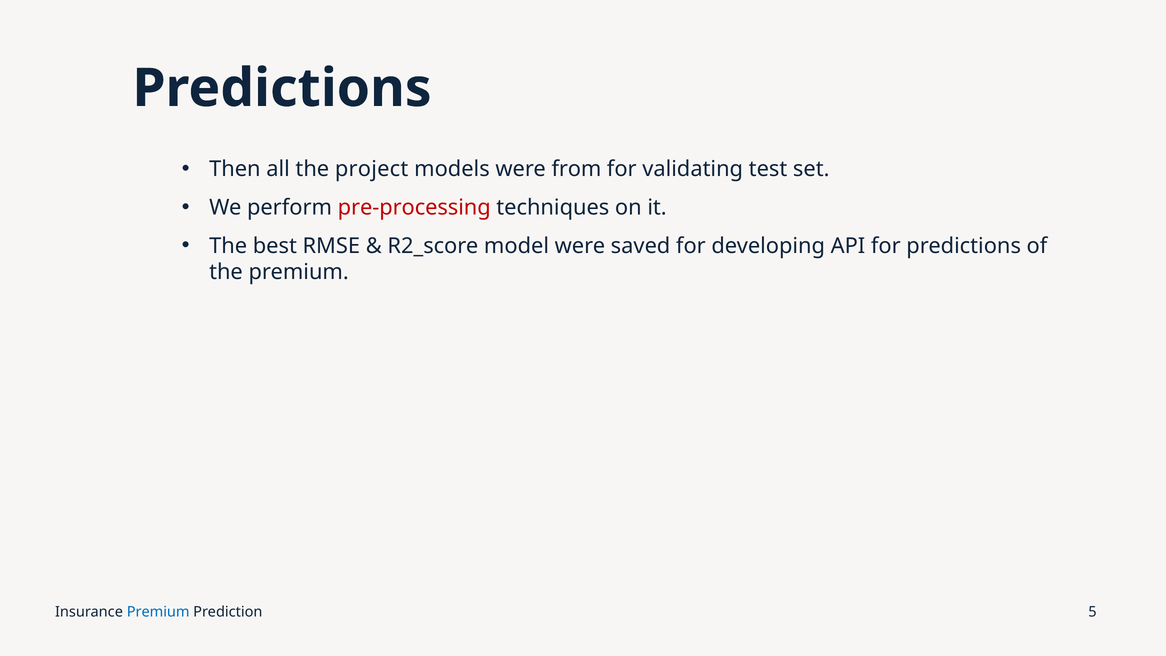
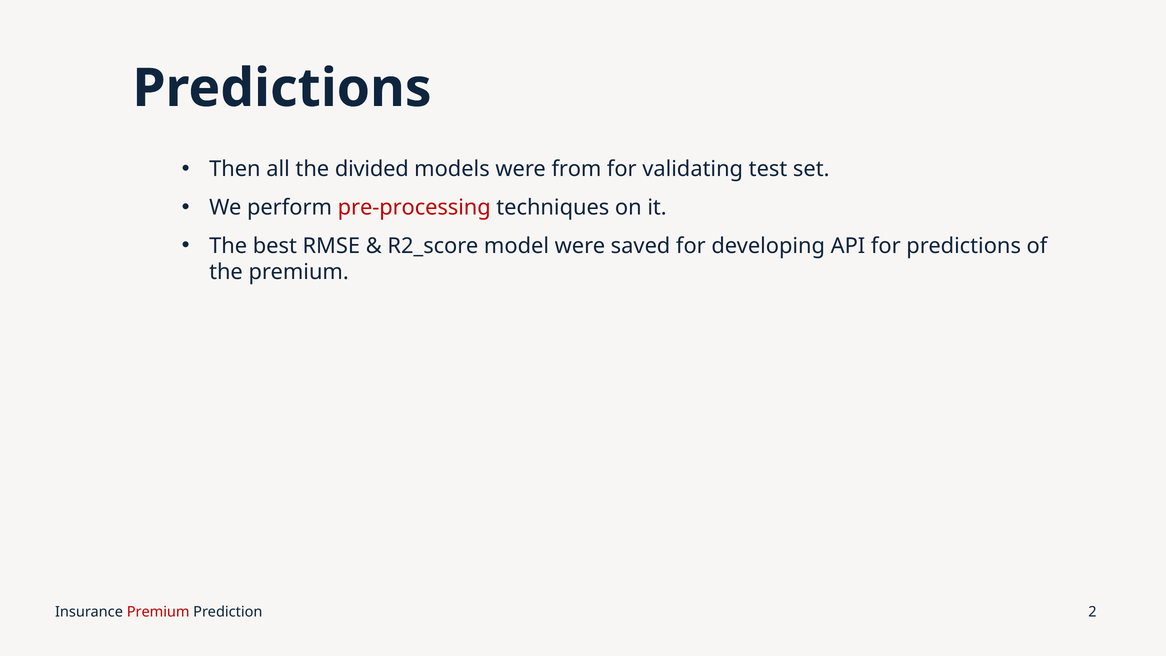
project: project -> divided
Premium at (158, 612) colour: blue -> red
5: 5 -> 2
